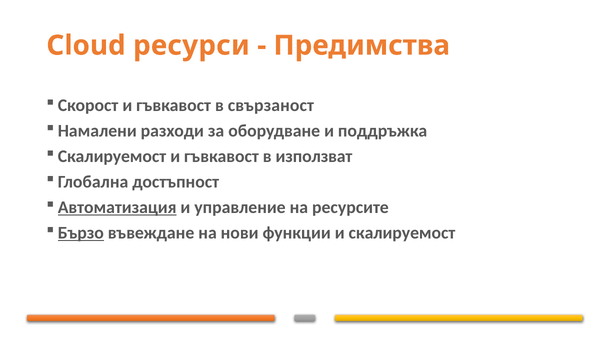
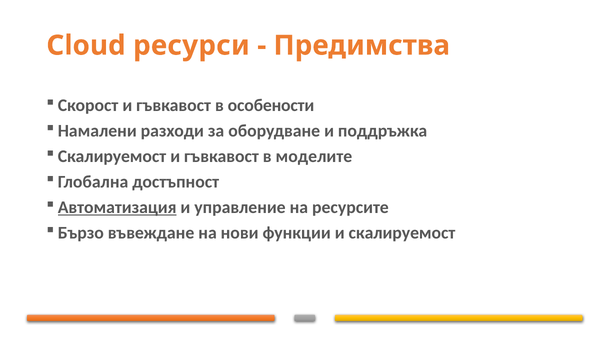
свързаност: свързаност -> особености
използват: използват -> моделите
Бързо underline: present -> none
